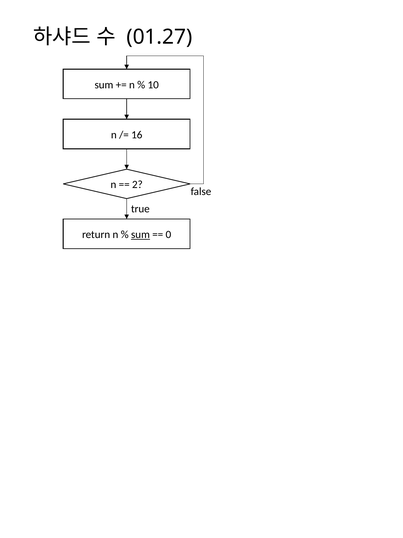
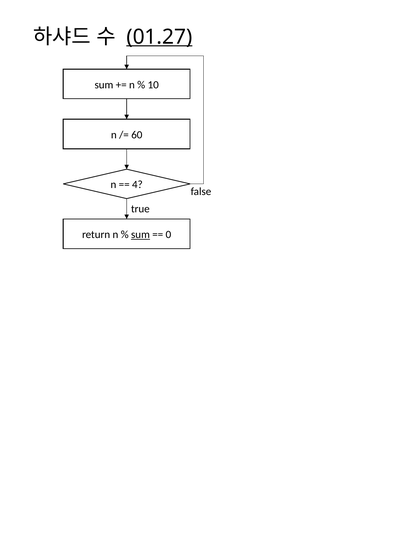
01.27 underline: none -> present
16: 16 -> 60
2: 2 -> 4
